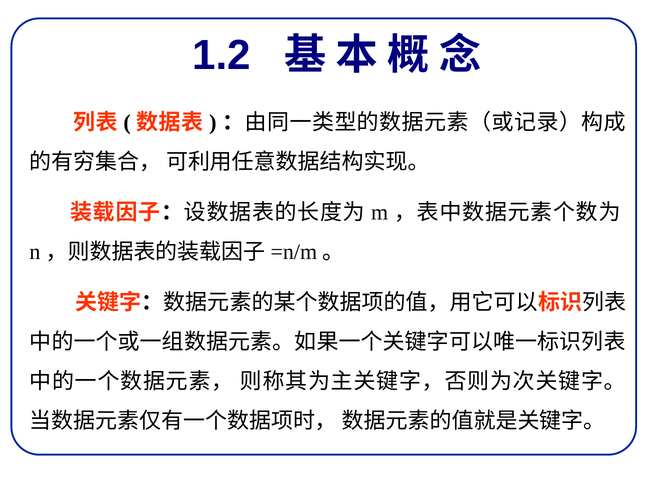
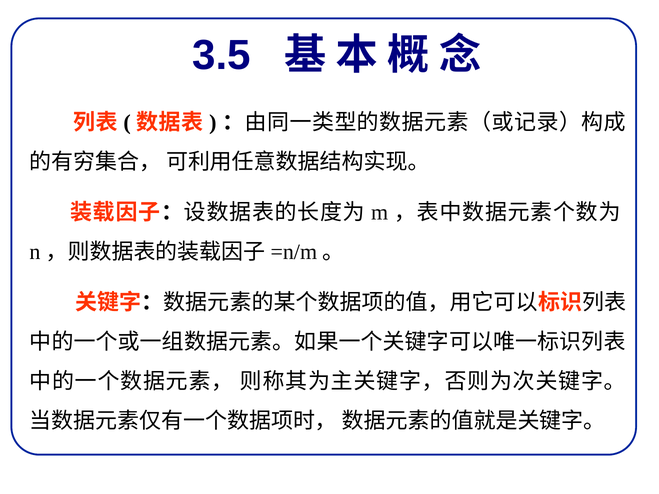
1.2: 1.2 -> 3.5
